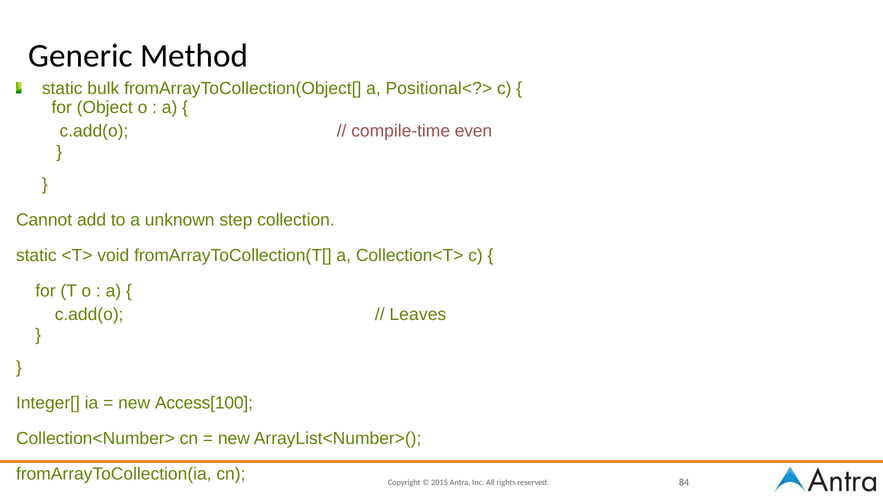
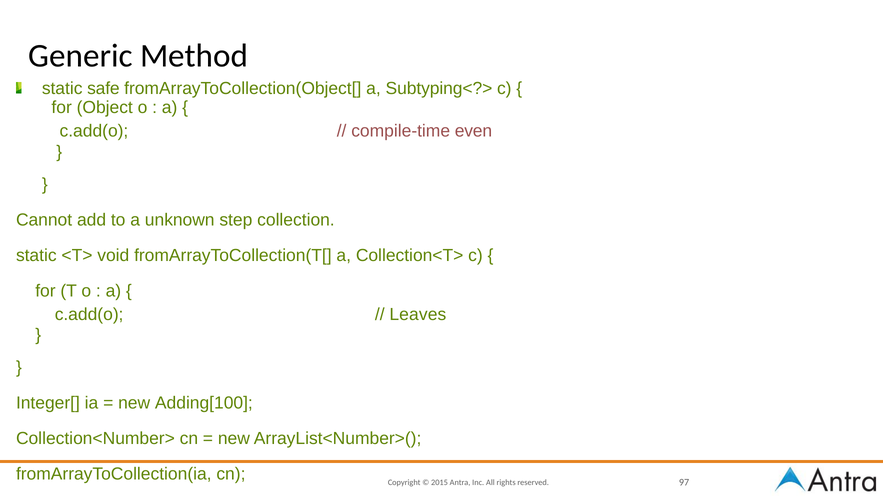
bulk: bulk -> safe
Positional<?>: Positional<?> -> Subtyping<?>
Access[100: Access[100 -> Adding[100
84: 84 -> 97
